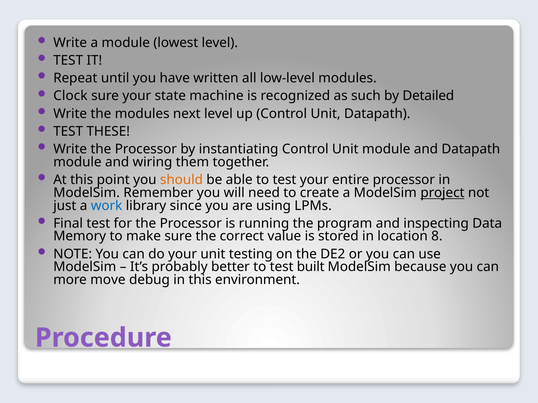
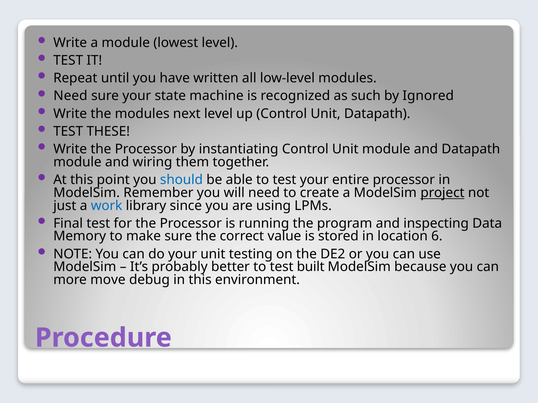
Clock at (70, 96): Clock -> Need
Detailed: Detailed -> Ignored
should colour: orange -> blue
8: 8 -> 6
